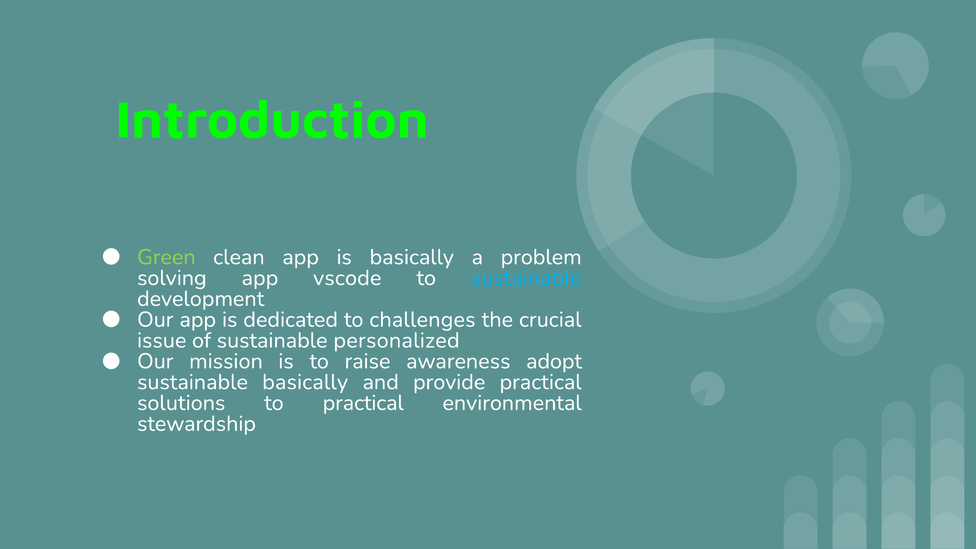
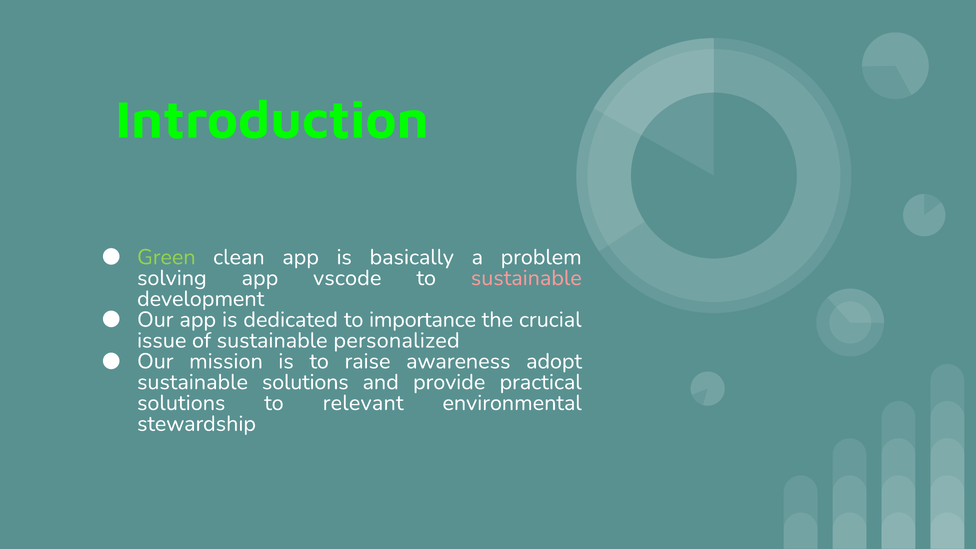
sustainable at (526, 278) colour: light blue -> pink
challenges: challenges -> importance
sustainable basically: basically -> solutions
to practical: practical -> relevant
